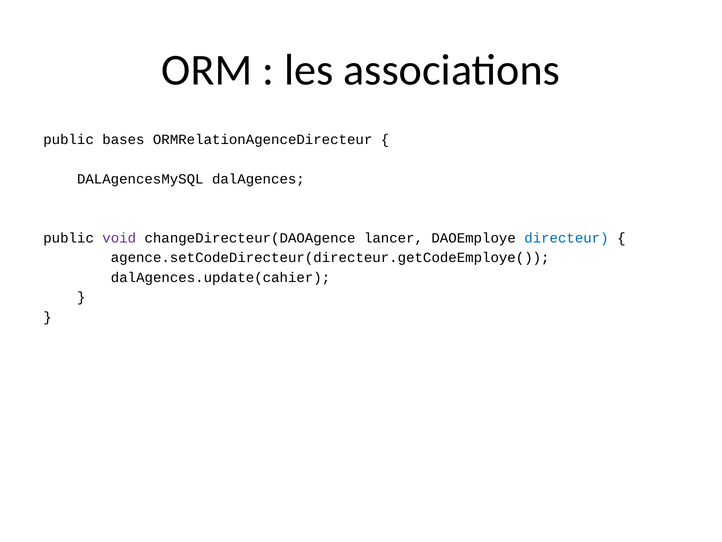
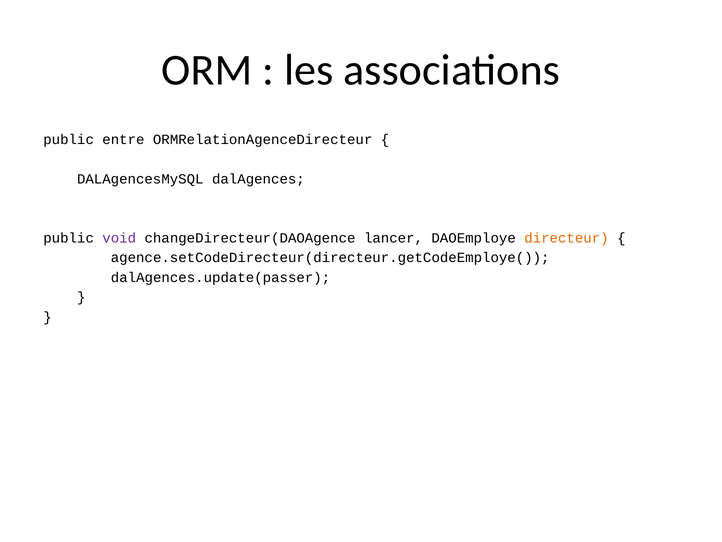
bases: bases -> entre
directeur colour: blue -> orange
dalAgences.update(cahier: dalAgences.update(cahier -> dalAgences.update(passer
